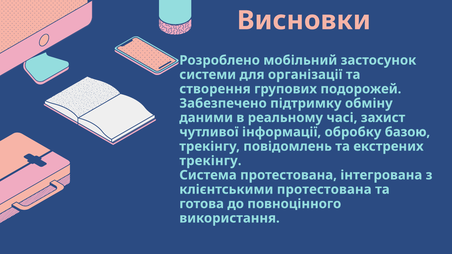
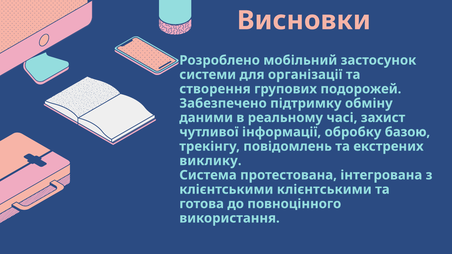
трекінгу at (210, 161): трекінгу -> виклику
клієнтськими протестована: протестована -> клієнтськими
